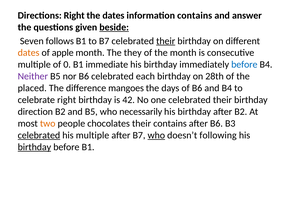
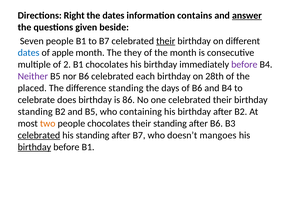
answer underline: none -> present
beside underline: present -> none
Seven follows: follows -> people
dates at (29, 53) colour: orange -> blue
0: 0 -> 2
B1 immediate: immediate -> chocolates
before at (244, 65) colour: blue -> purple
difference mangoes: mangoes -> standing
celebrate right: right -> does
42: 42 -> 86
direction at (35, 112): direction -> standing
necessarily: necessarily -> containing
their contains: contains -> standing
his multiple: multiple -> standing
who at (156, 135) underline: present -> none
following: following -> mangoes
